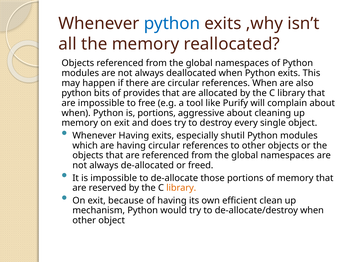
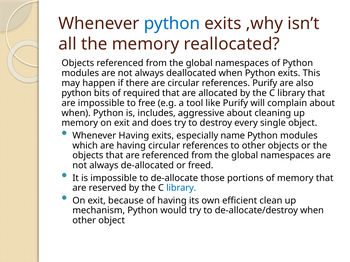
references When: When -> Purify
provides: provides -> required
is portions: portions -> includes
shutil: shutil -> name
library at (181, 188) colour: orange -> blue
